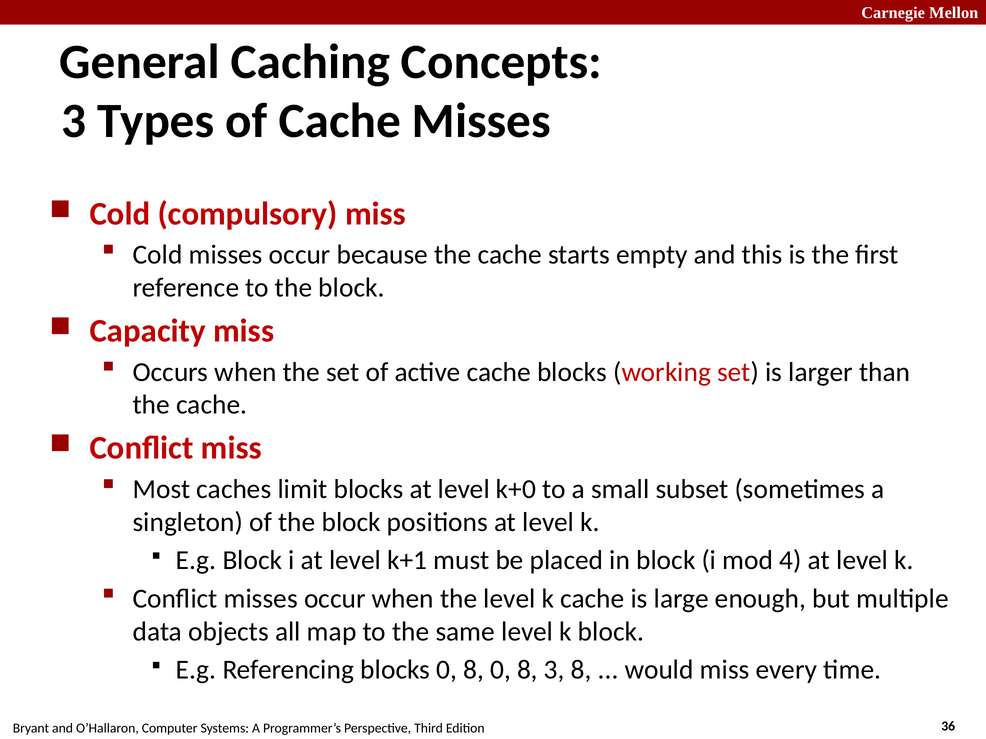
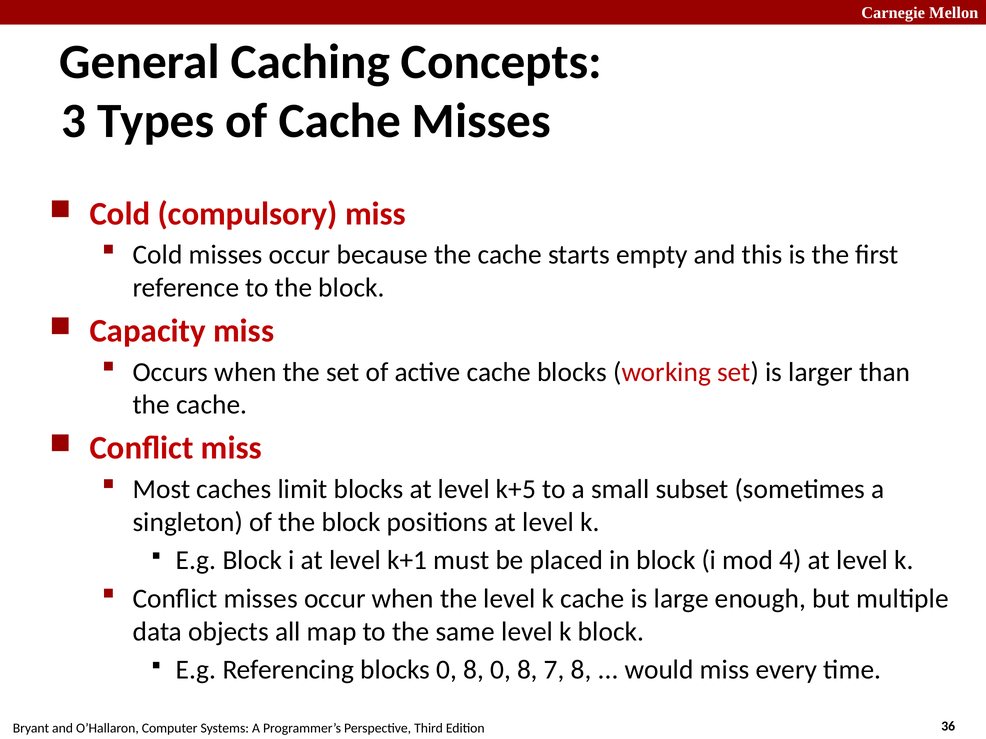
k+0: k+0 -> k+5
8 3: 3 -> 7
